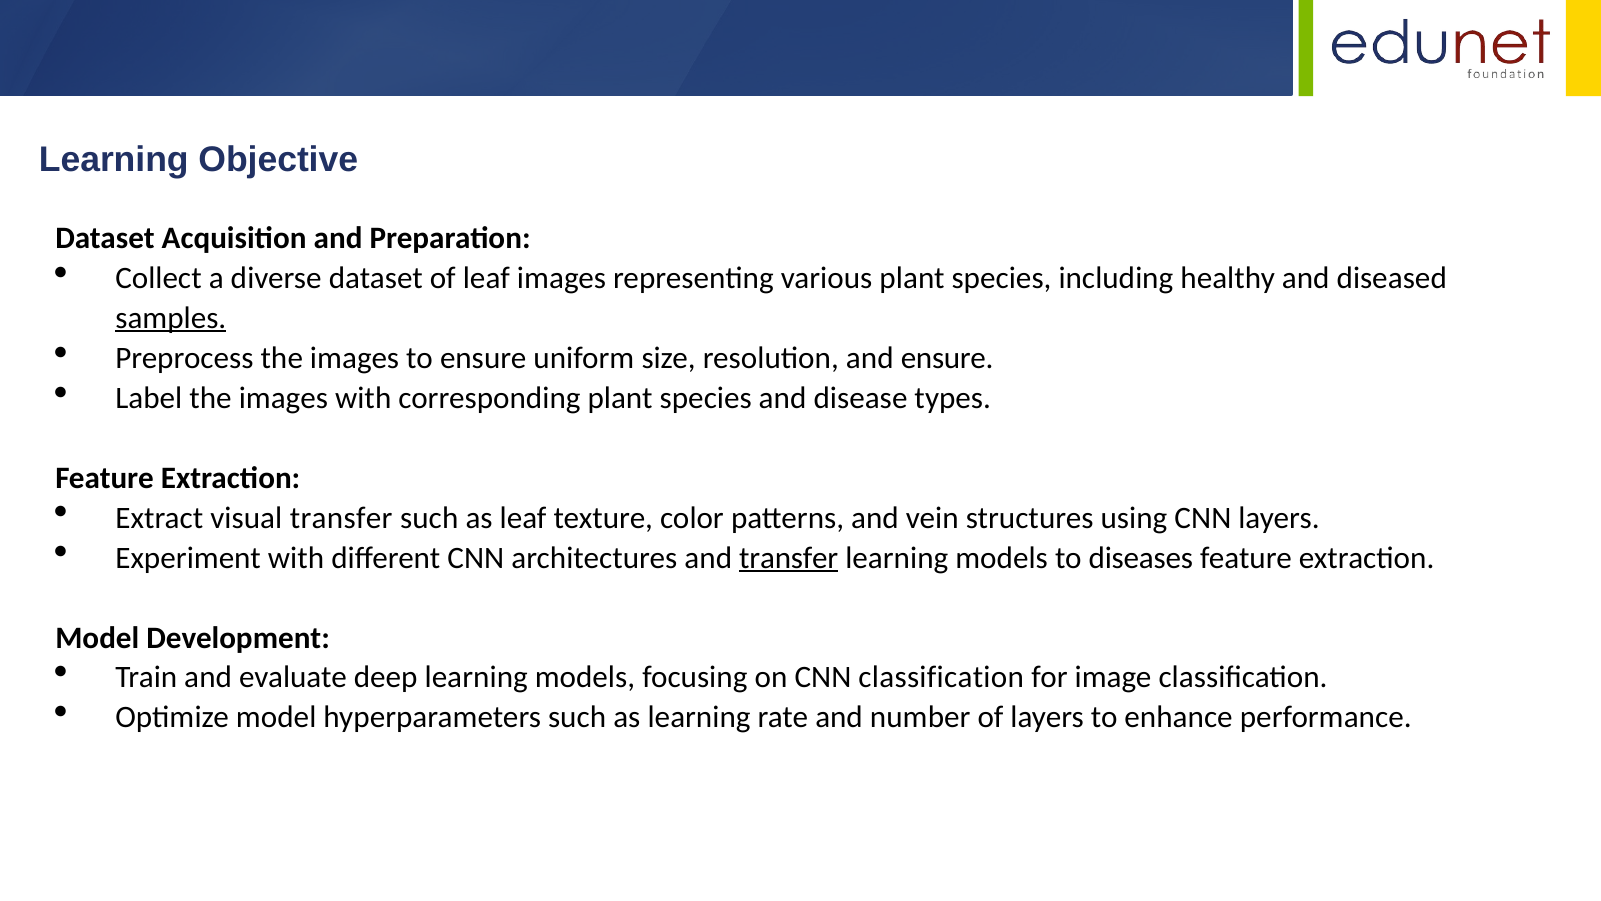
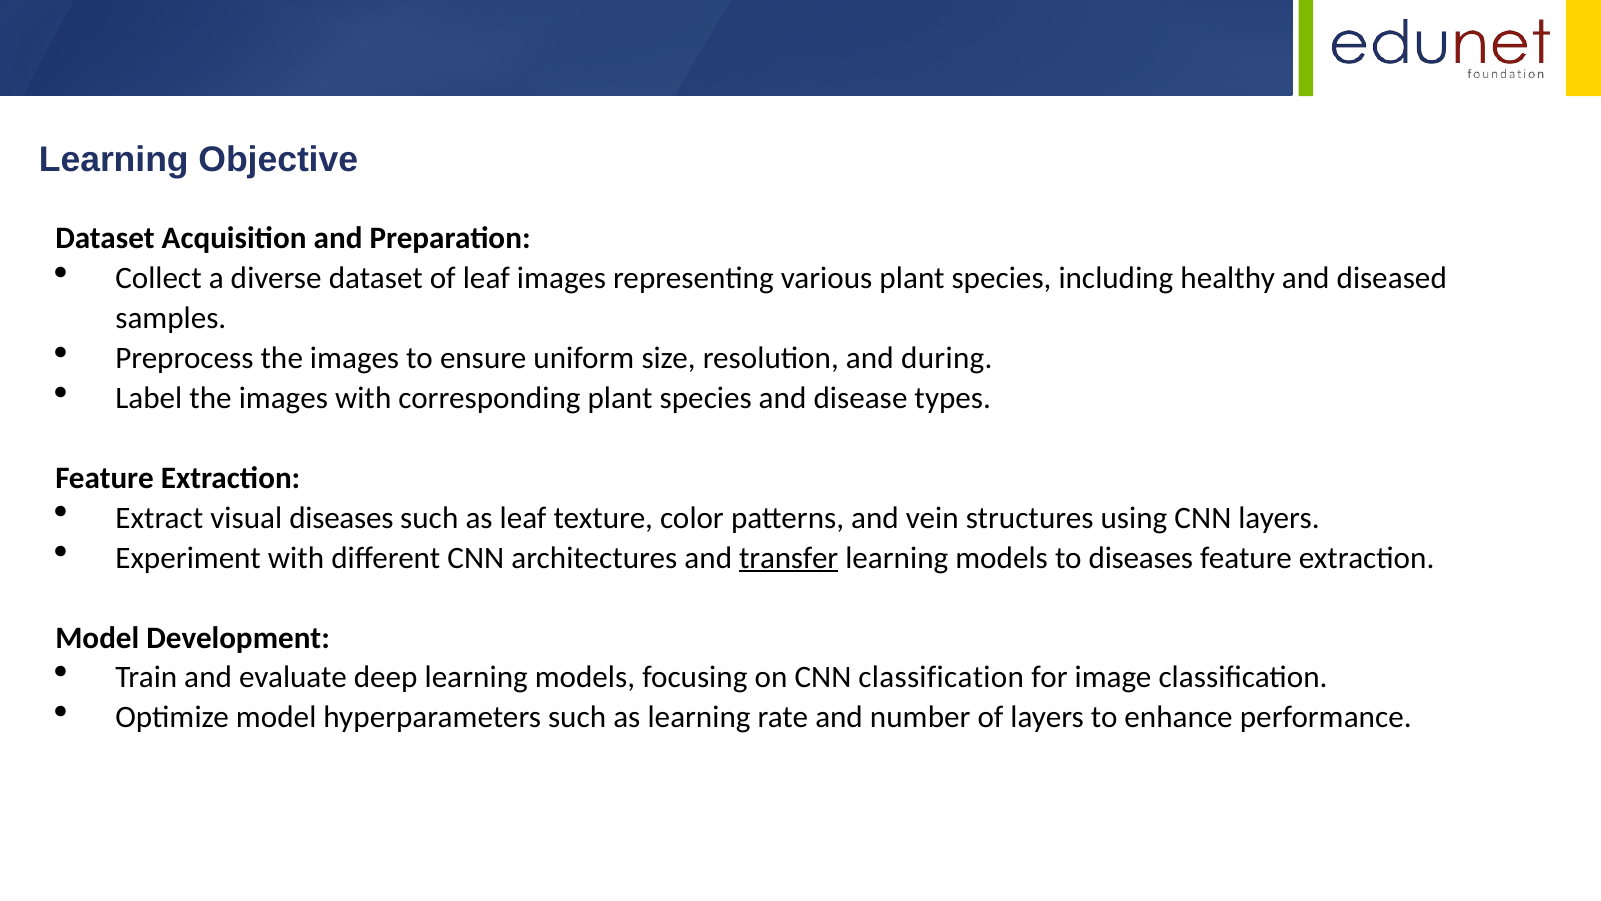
samples underline: present -> none
and ensure: ensure -> during
visual transfer: transfer -> diseases
